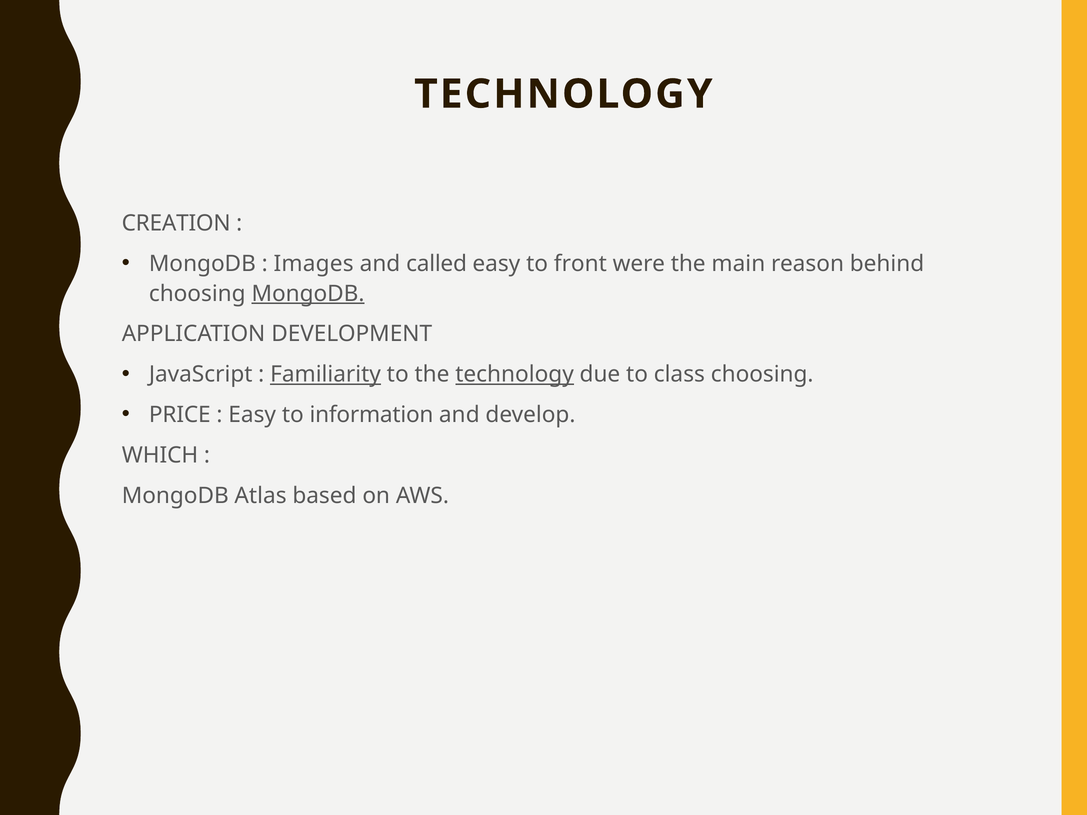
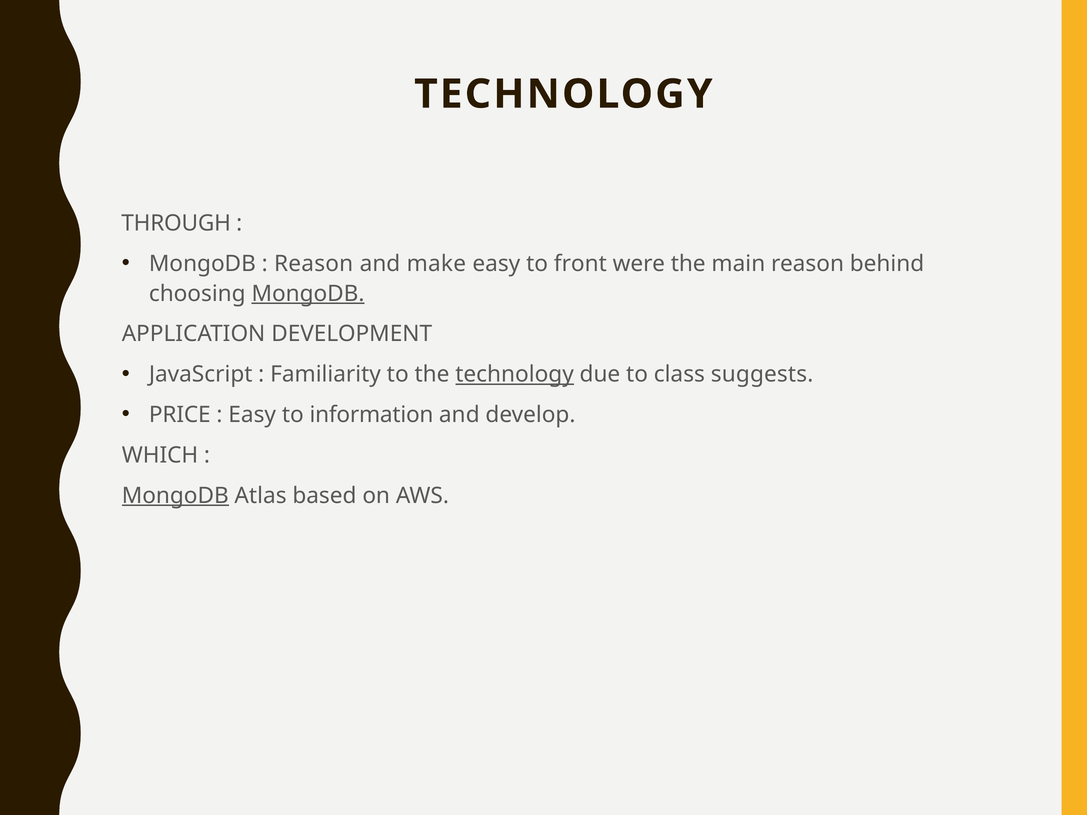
CREATION: CREATION -> THROUGH
Images at (314, 264): Images -> Reason
called: called -> make
Familiarity underline: present -> none
class choosing: choosing -> suggests
MongoDB at (175, 496) underline: none -> present
